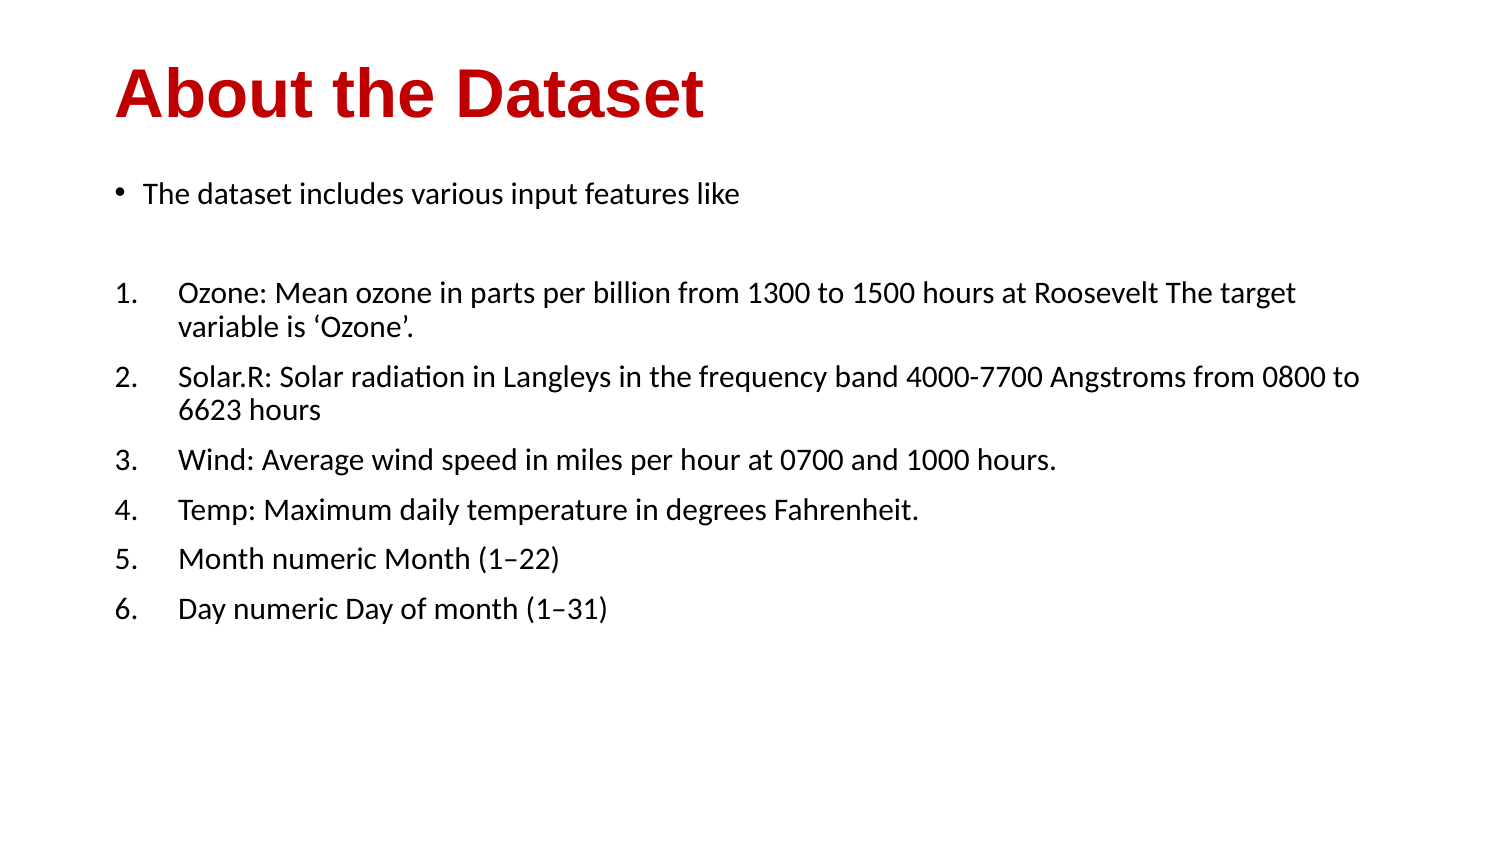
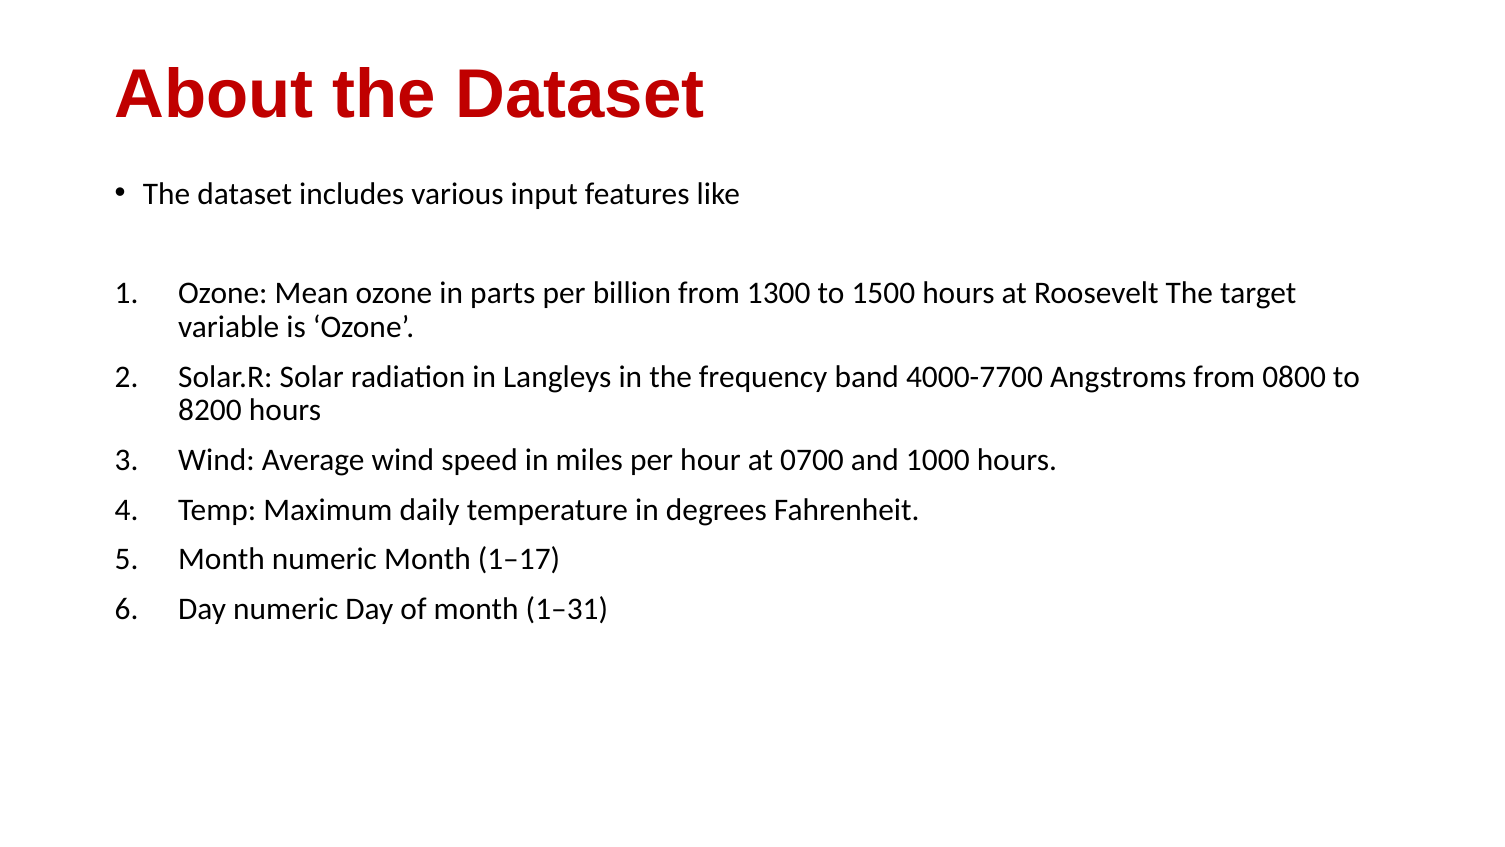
6623: 6623 -> 8200
1–22: 1–22 -> 1–17
